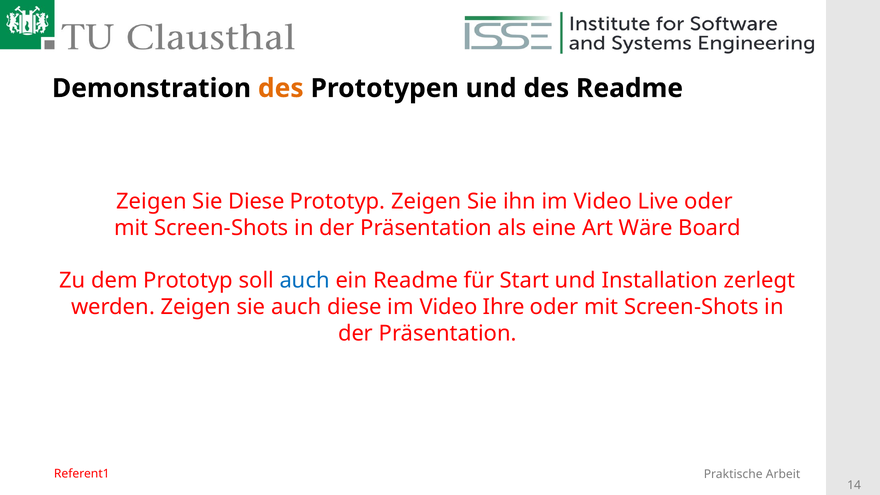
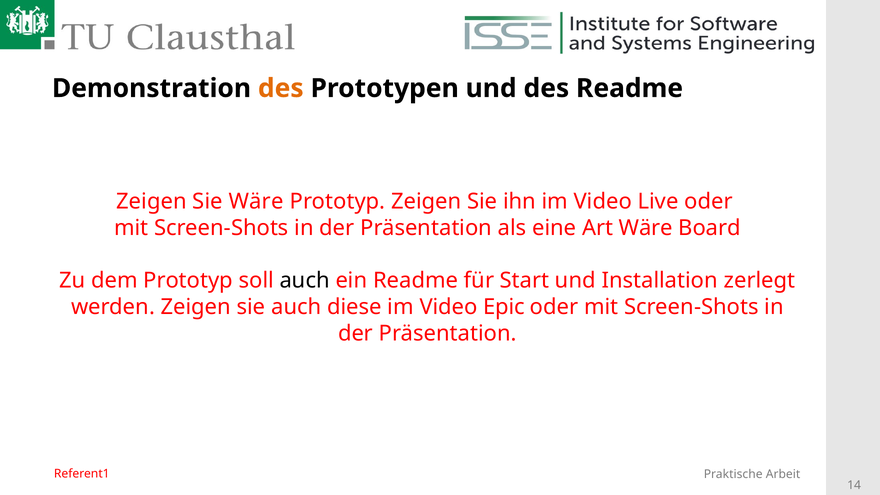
Sie Diese: Diese -> Wäre
auch at (305, 281) colour: blue -> black
Ihre: Ihre -> Epic
